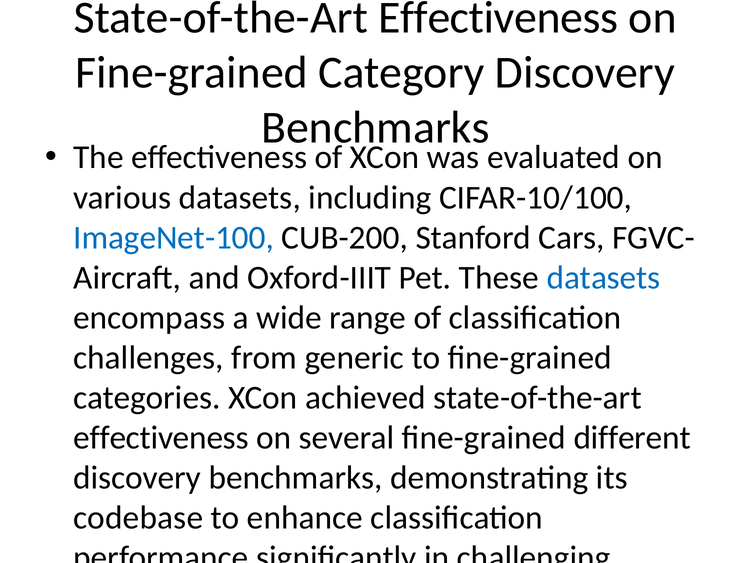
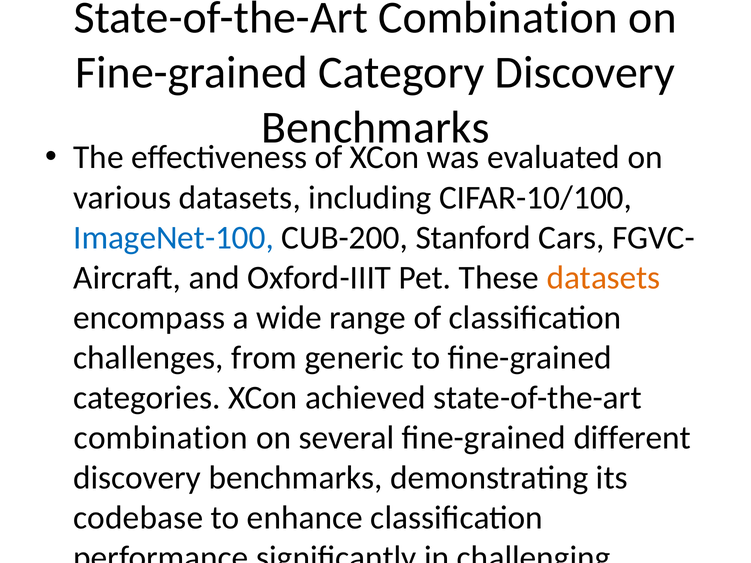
Effectiveness at (498, 18): Effectiveness -> Combination
datasets at (604, 278) colour: blue -> orange
effectiveness at (161, 438): effectiveness -> combination
